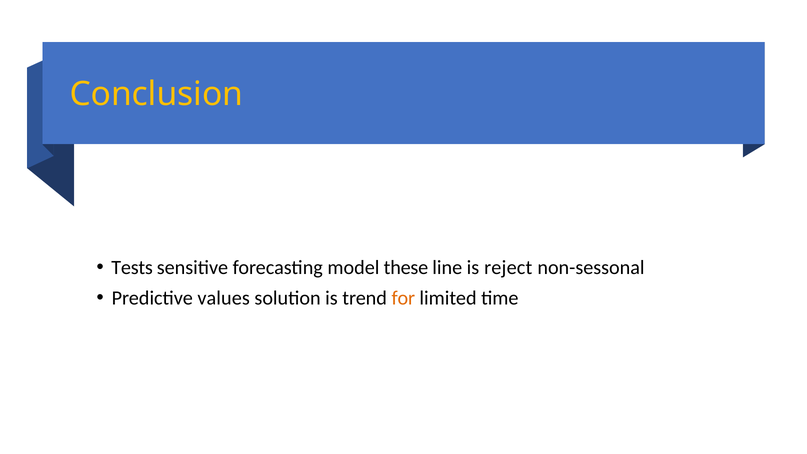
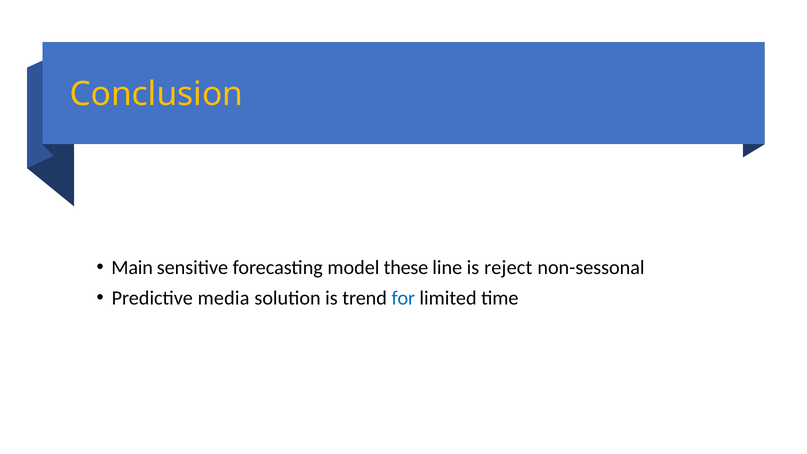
Tests: Tests -> Main
values: values -> media
for colour: orange -> blue
